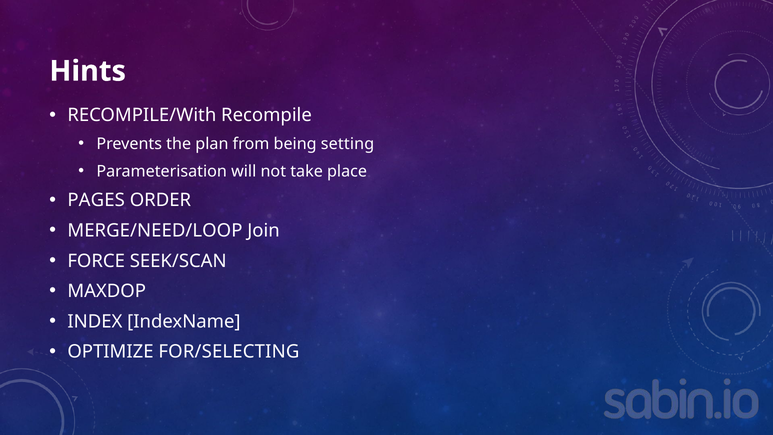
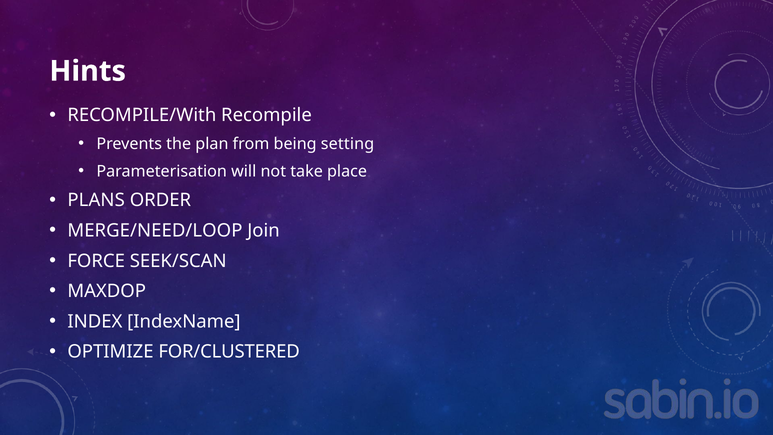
PAGES: PAGES -> PLANS
FOR/SELECTING: FOR/SELECTING -> FOR/CLUSTERED
